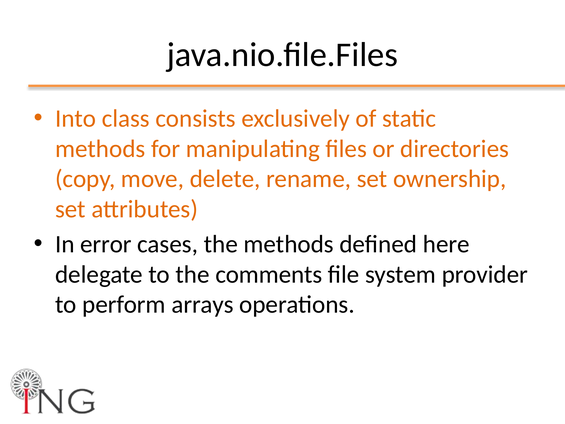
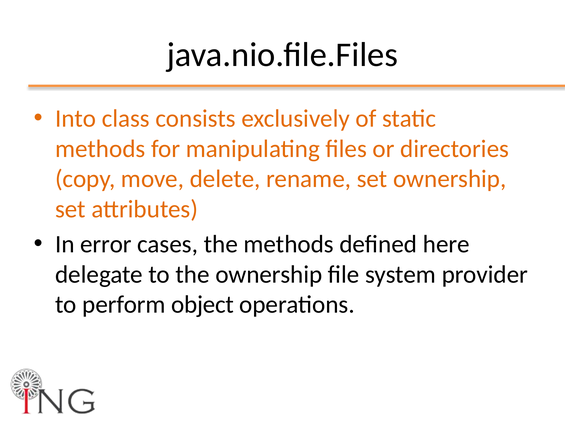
the comments: comments -> ownership
arrays: arrays -> object
